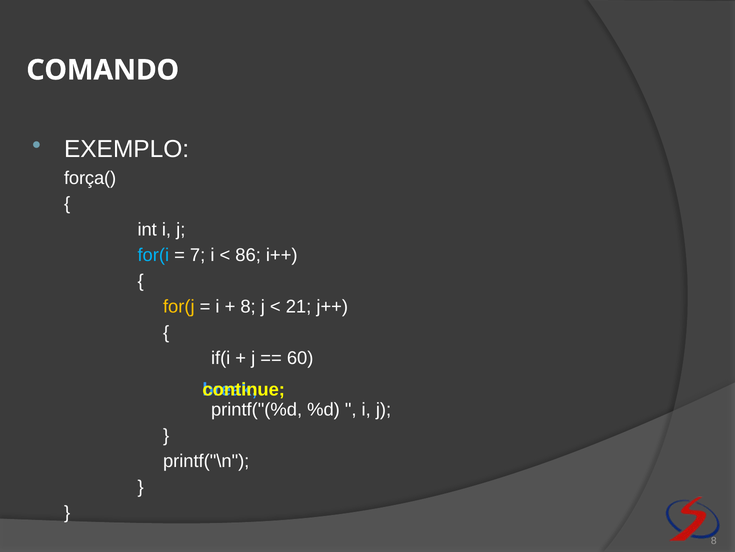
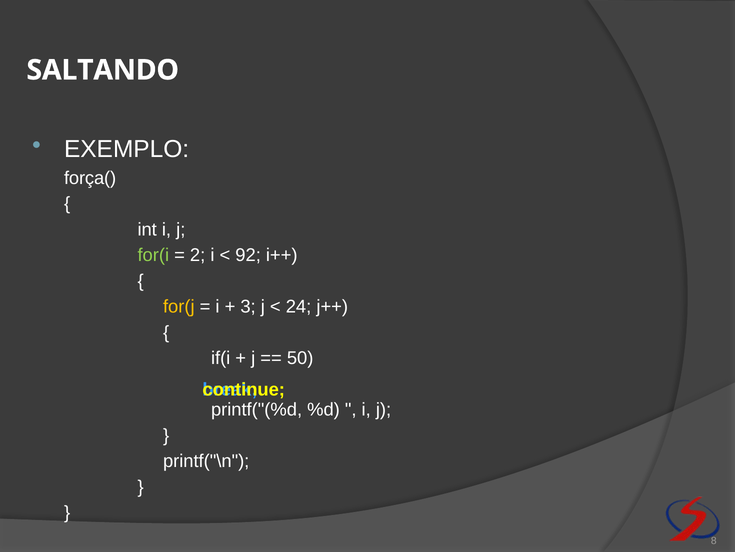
COMANDO: COMANDO -> SALTANDO
for(i colour: light blue -> light green
7: 7 -> 2
86: 86 -> 92
8 at (248, 306): 8 -> 3
21: 21 -> 24
60: 60 -> 50
